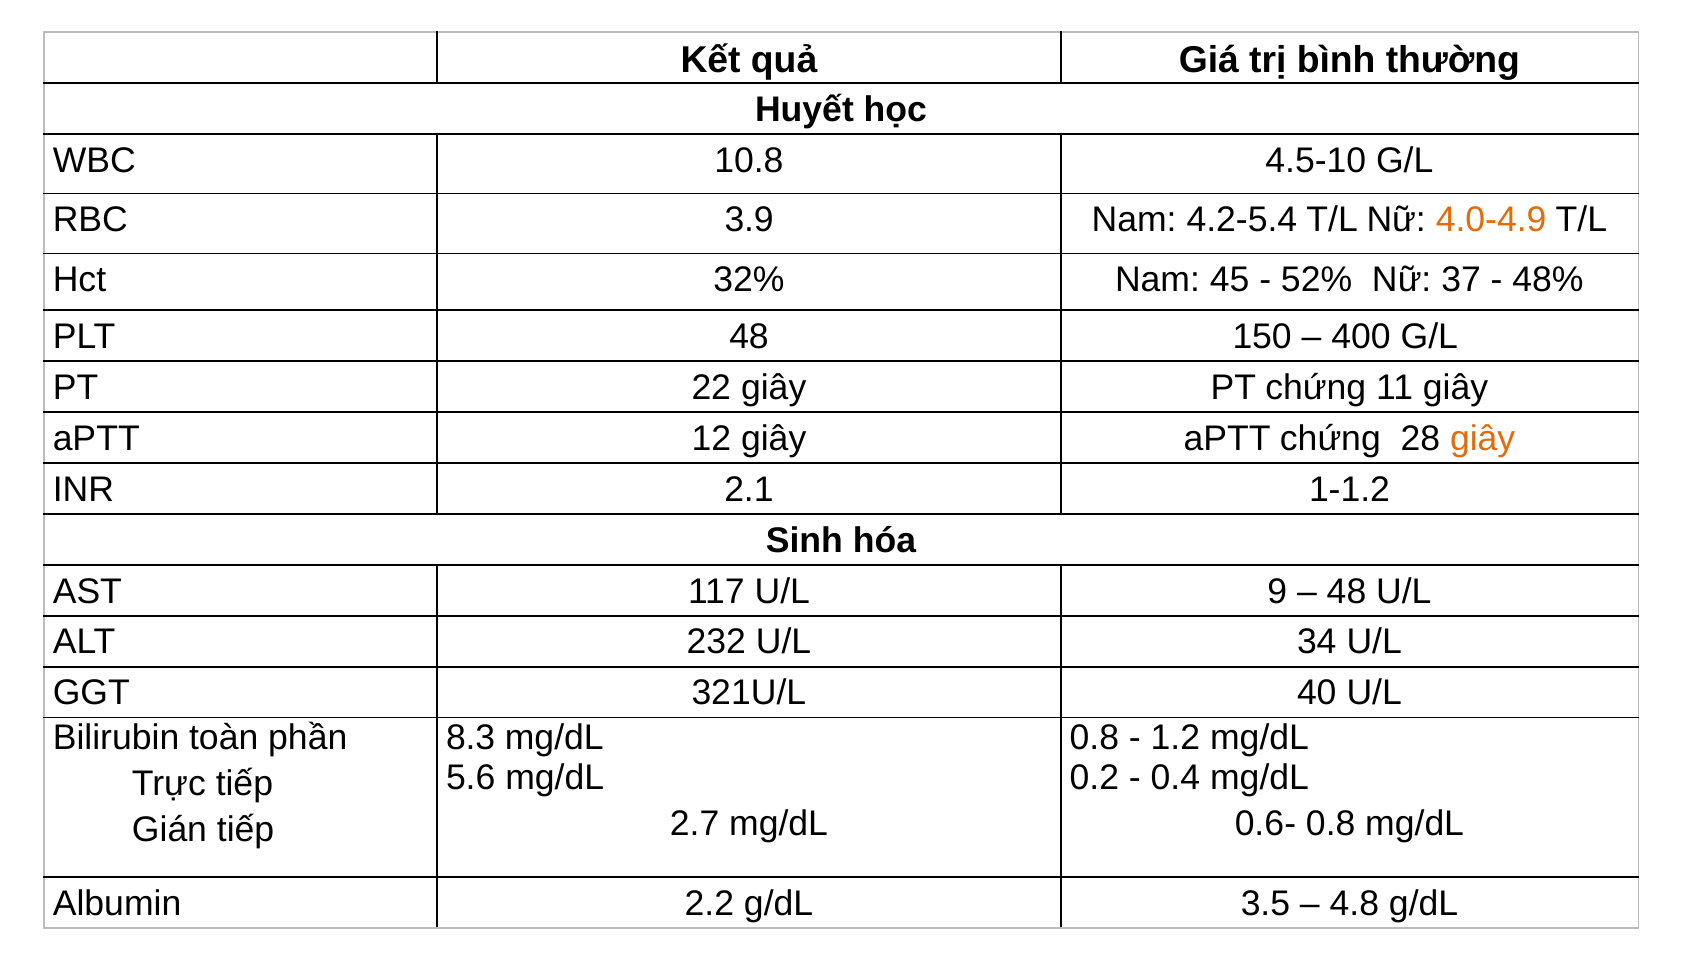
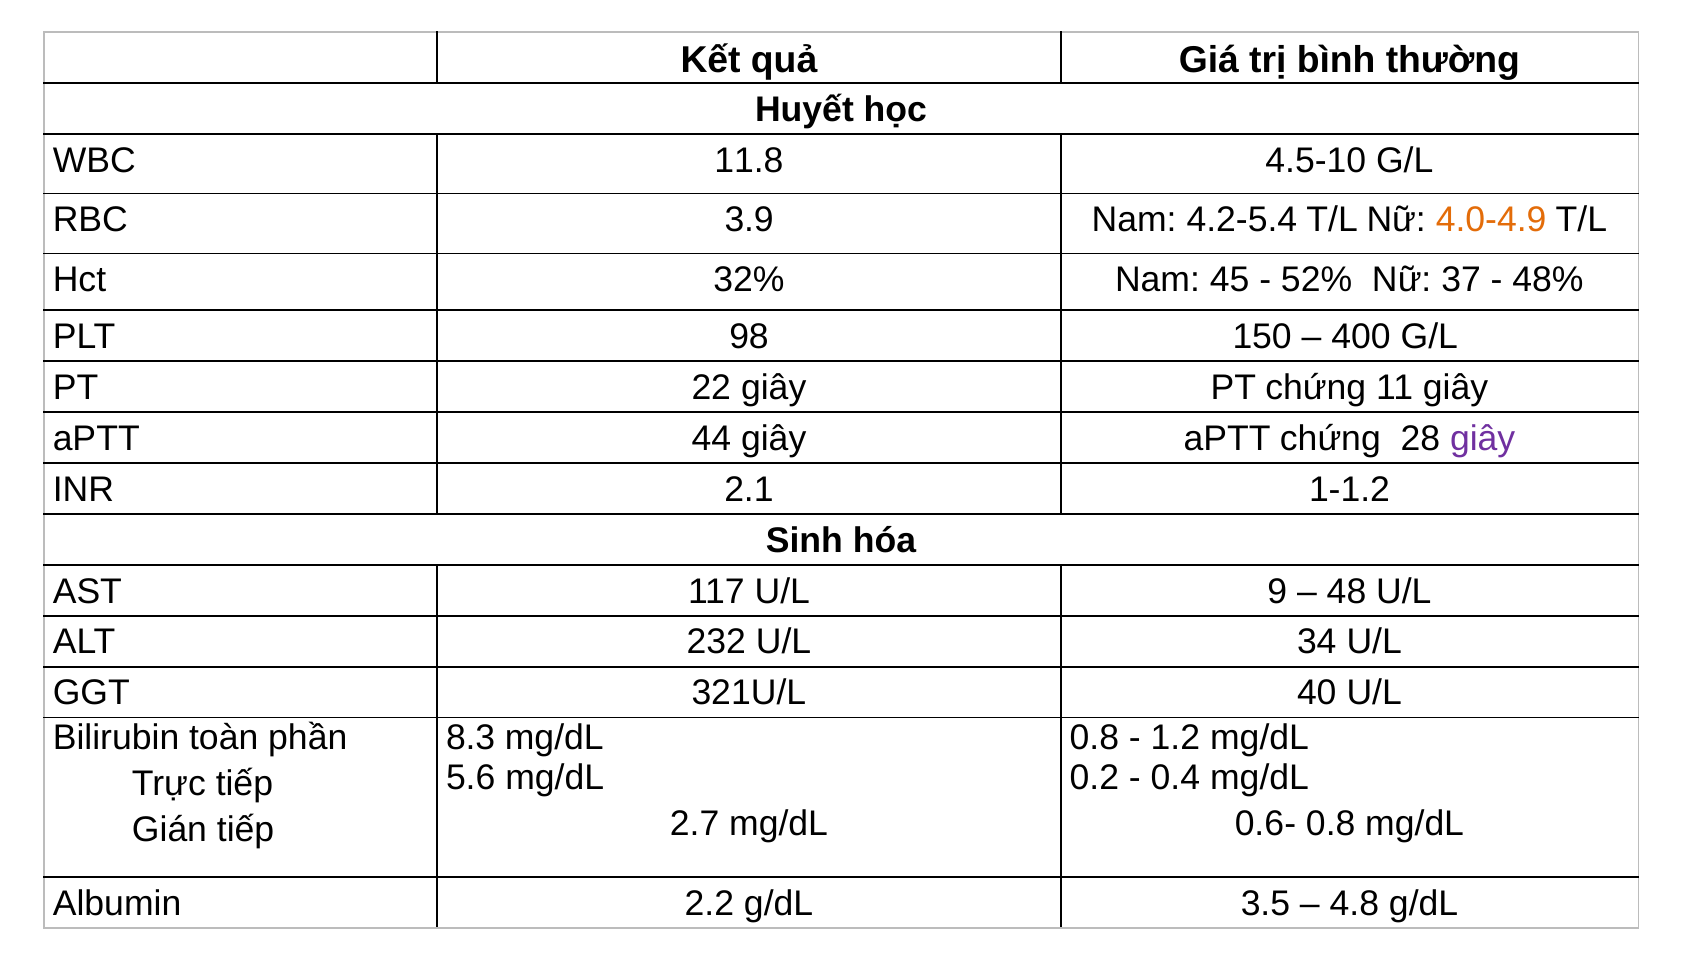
10.8: 10.8 -> 11.8
PLT 48: 48 -> 98
12: 12 -> 44
giây at (1483, 438) colour: orange -> purple
